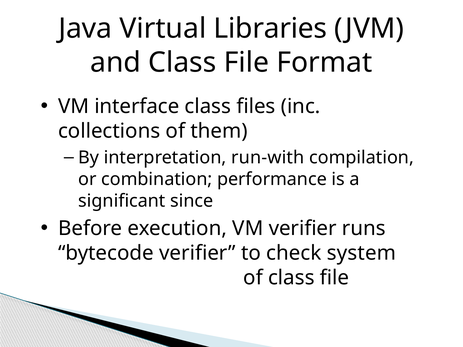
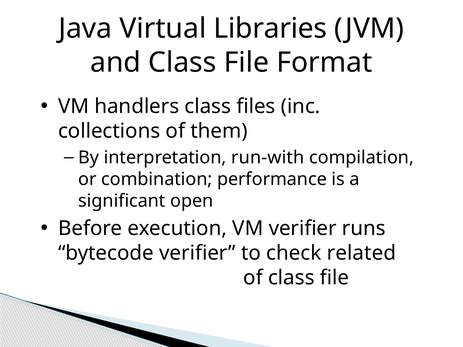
interface: interface -> handlers
since: since -> open
system: system -> related
